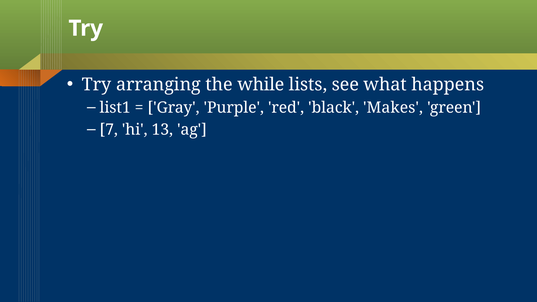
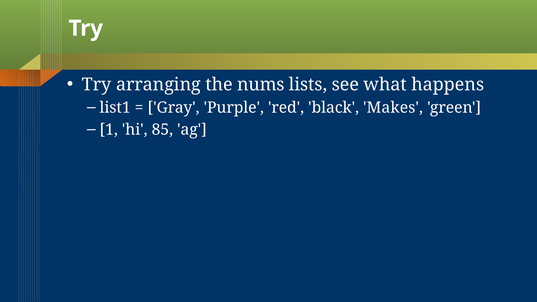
while: while -> nums
7: 7 -> 1
13: 13 -> 85
